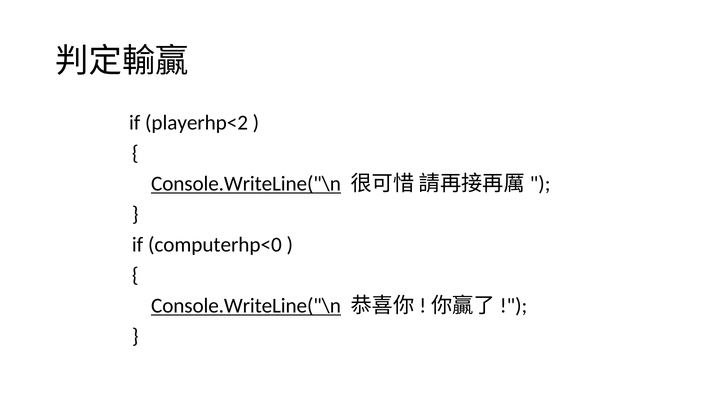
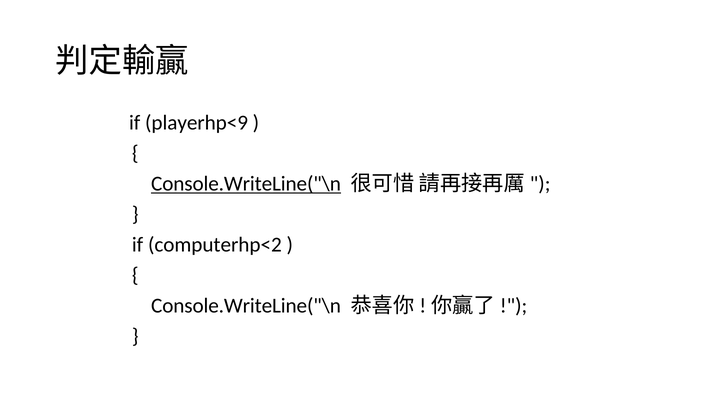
playerhp<2: playerhp<2 -> playerhp<9
computerhp<0: computerhp<0 -> computerhp<2
Console.WriteLine("\n at (246, 306) underline: present -> none
